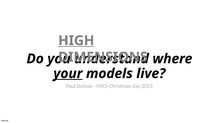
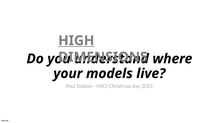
your underline: present -> none
